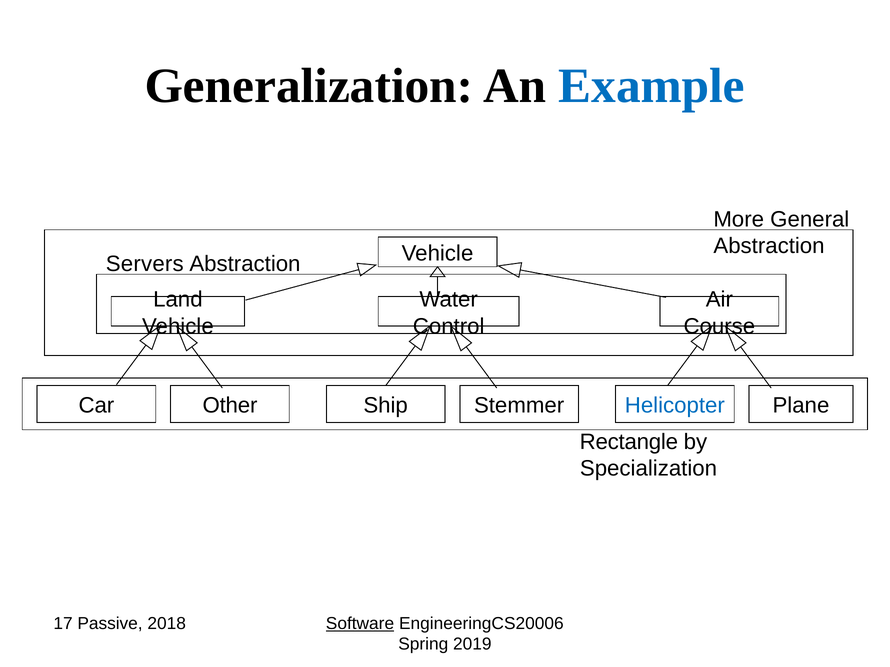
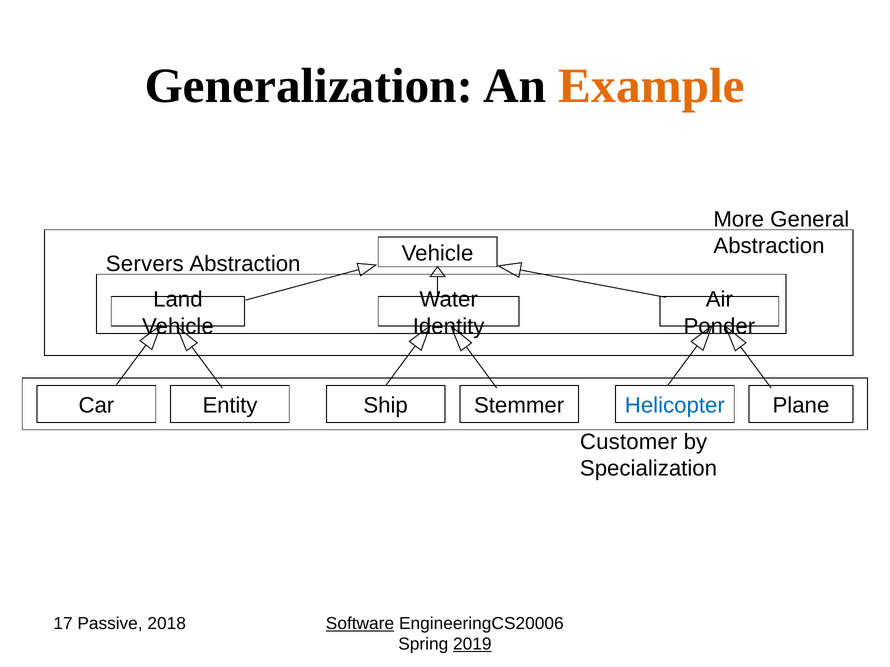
Example colour: blue -> orange
Control: Control -> Identity
Course: Course -> Ponder
Other: Other -> Entity
Rectangle: Rectangle -> Customer
2019 underline: none -> present
